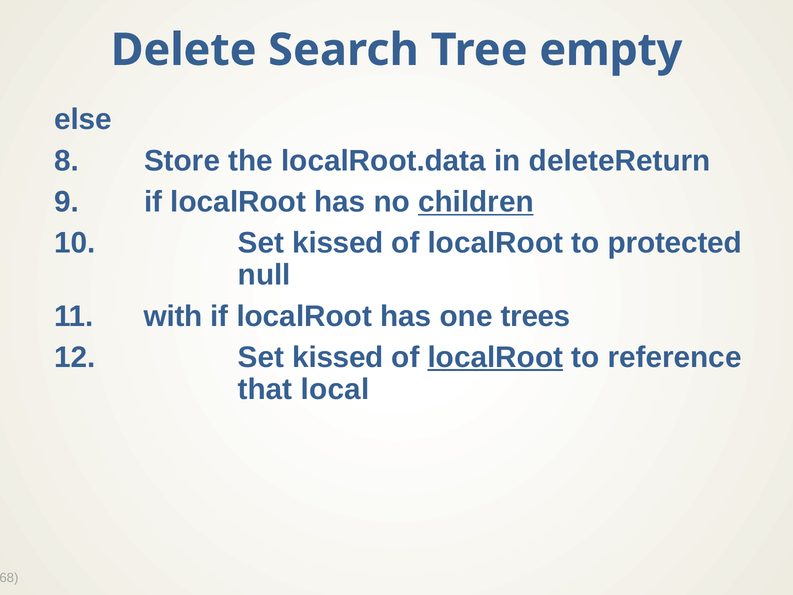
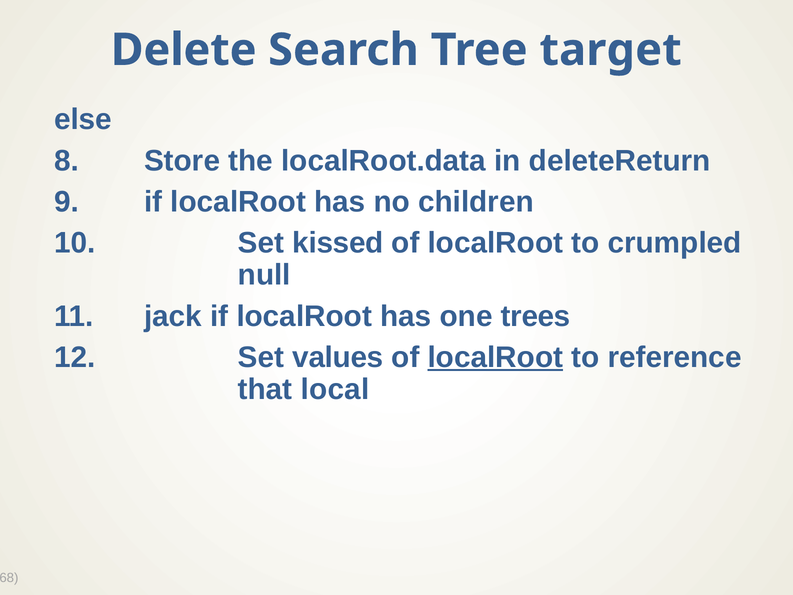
empty: empty -> target
children underline: present -> none
protected: protected -> crumpled
with: with -> jack
12 Set kissed: kissed -> values
